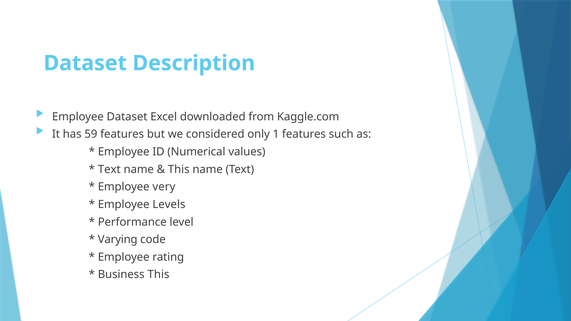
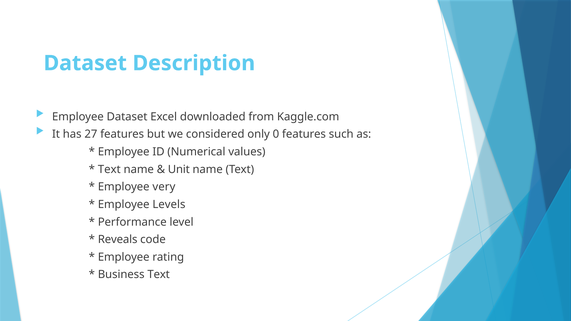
59: 59 -> 27
1: 1 -> 0
This at (179, 169): This -> Unit
Varying: Varying -> Reveals
Business This: This -> Text
